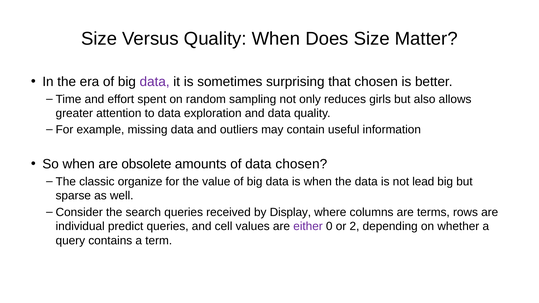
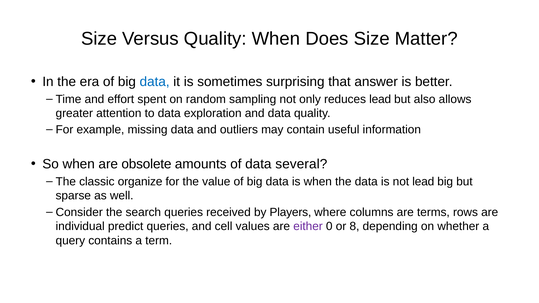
data at (155, 82) colour: purple -> blue
that chosen: chosen -> answer
reduces girls: girls -> lead
data chosen: chosen -> several
Display: Display -> Players
2: 2 -> 8
